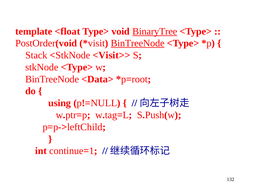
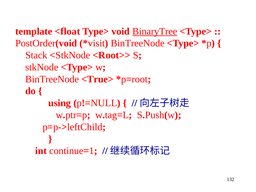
BinTreeNode at (138, 43) underline: present -> none
<Visit>>: <Visit>> -> <Root>>
<Data>: <Data> -> <True>
